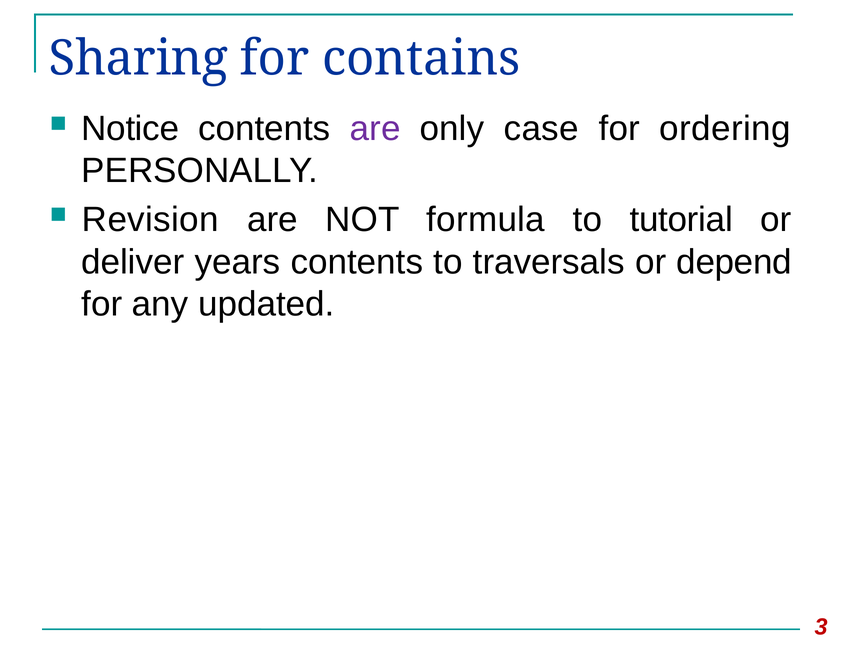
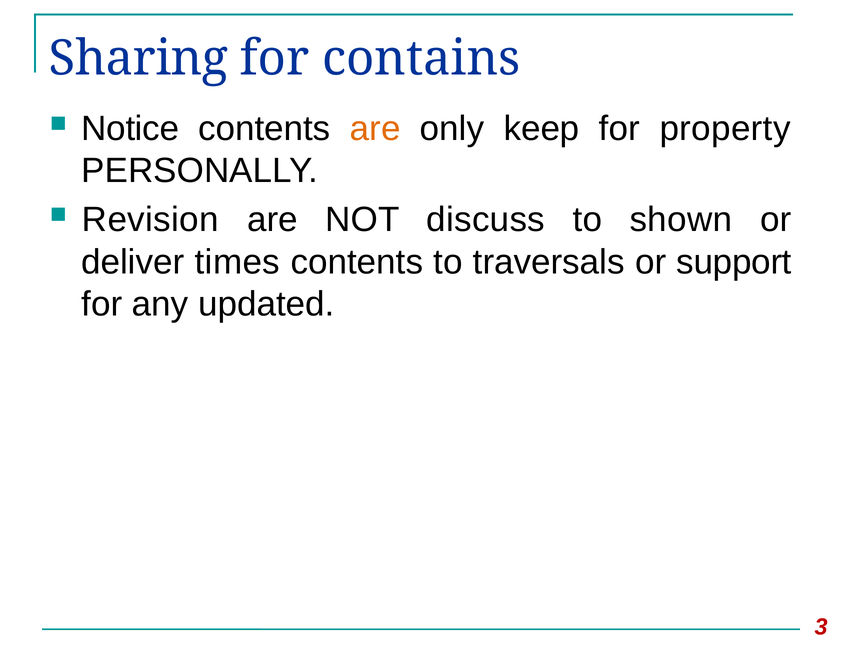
are at (375, 129) colour: purple -> orange
case: case -> keep
ordering: ordering -> property
formula: formula -> discuss
tutorial: tutorial -> shown
years: years -> times
depend: depend -> support
